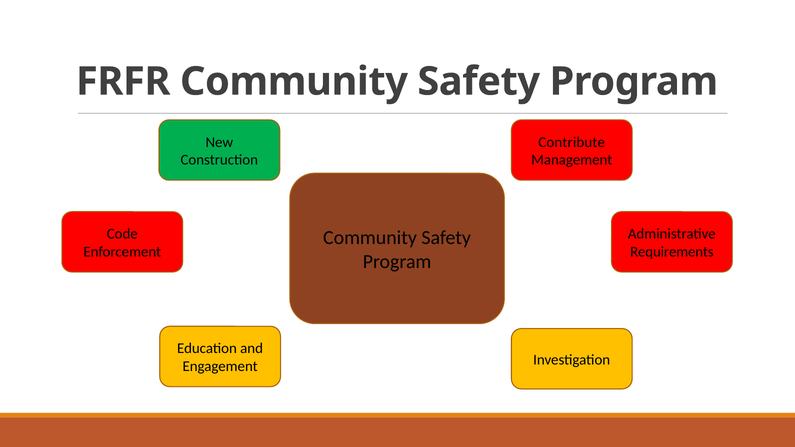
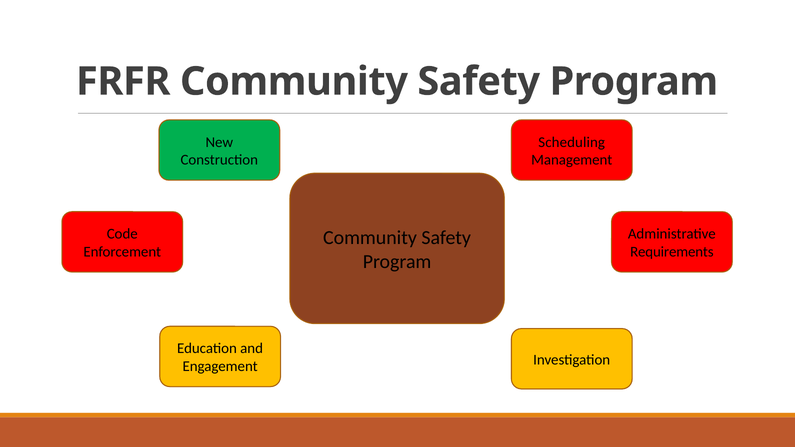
Contribute: Contribute -> Scheduling
